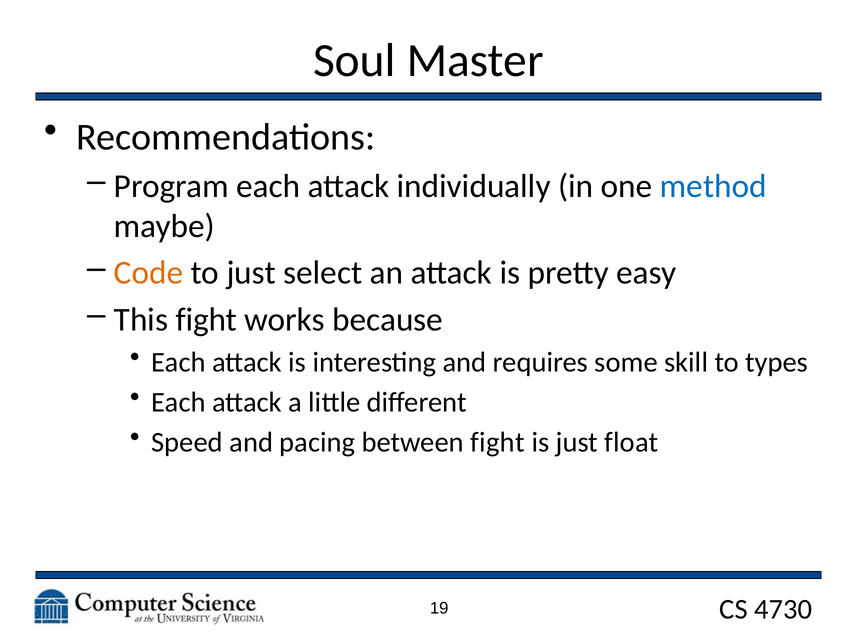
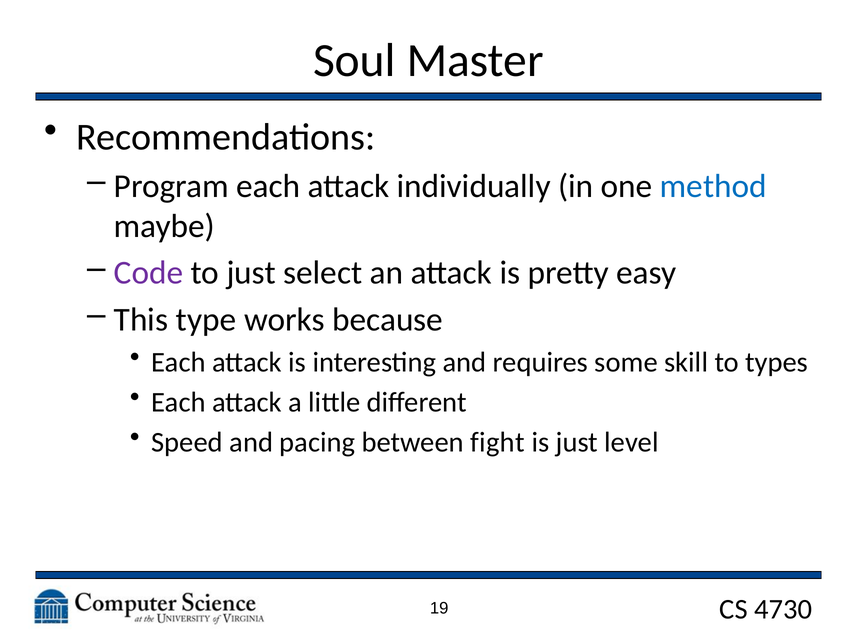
Code colour: orange -> purple
This fight: fight -> type
float: float -> level
